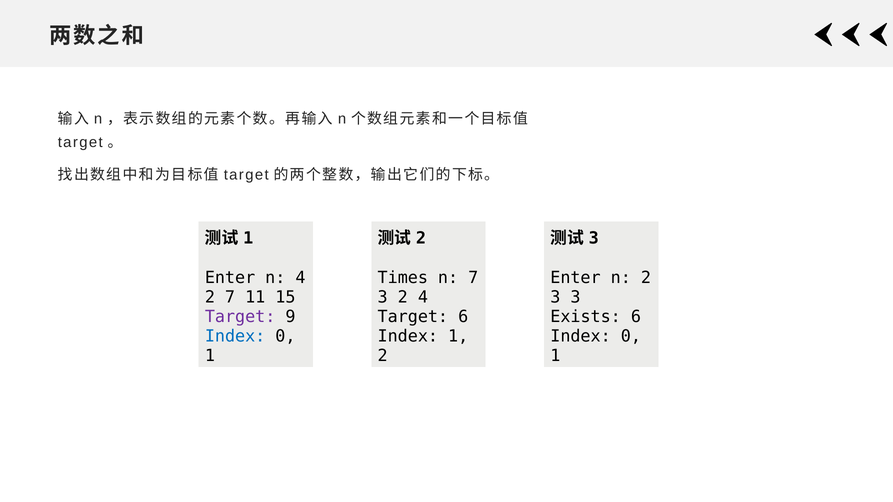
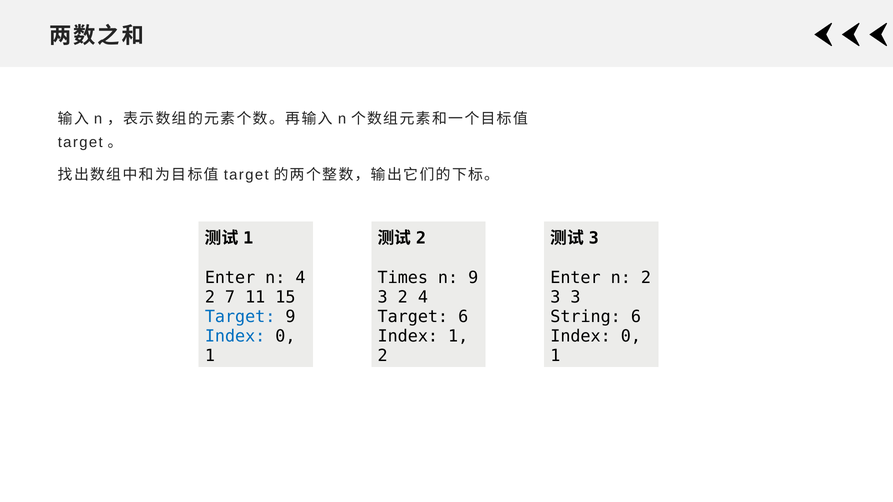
n 7: 7 -> 9
Target at (240, 317) colour: purple -> blue
Exists: Exists -> String
